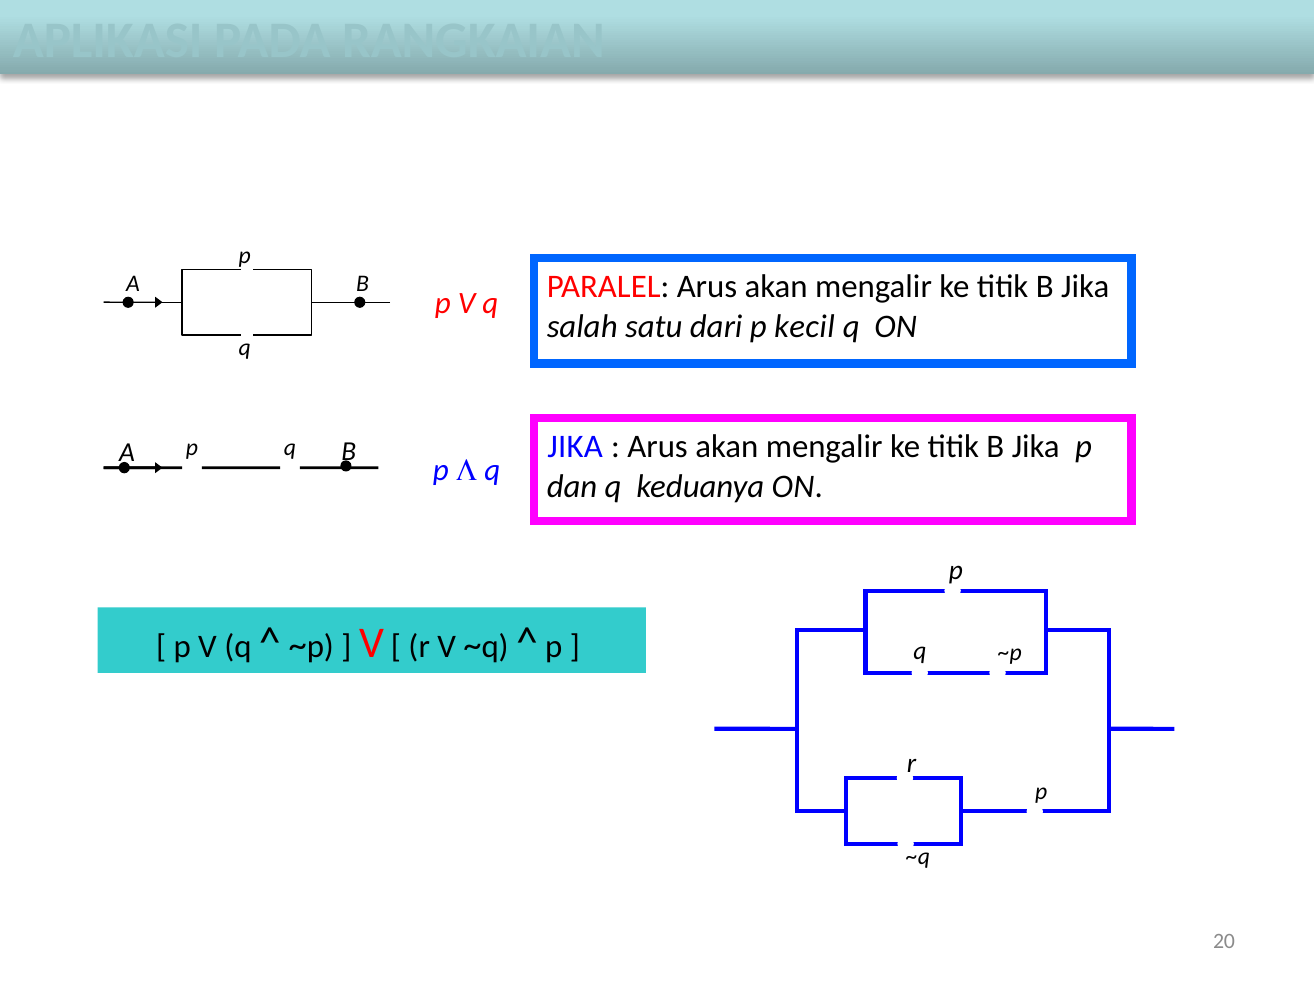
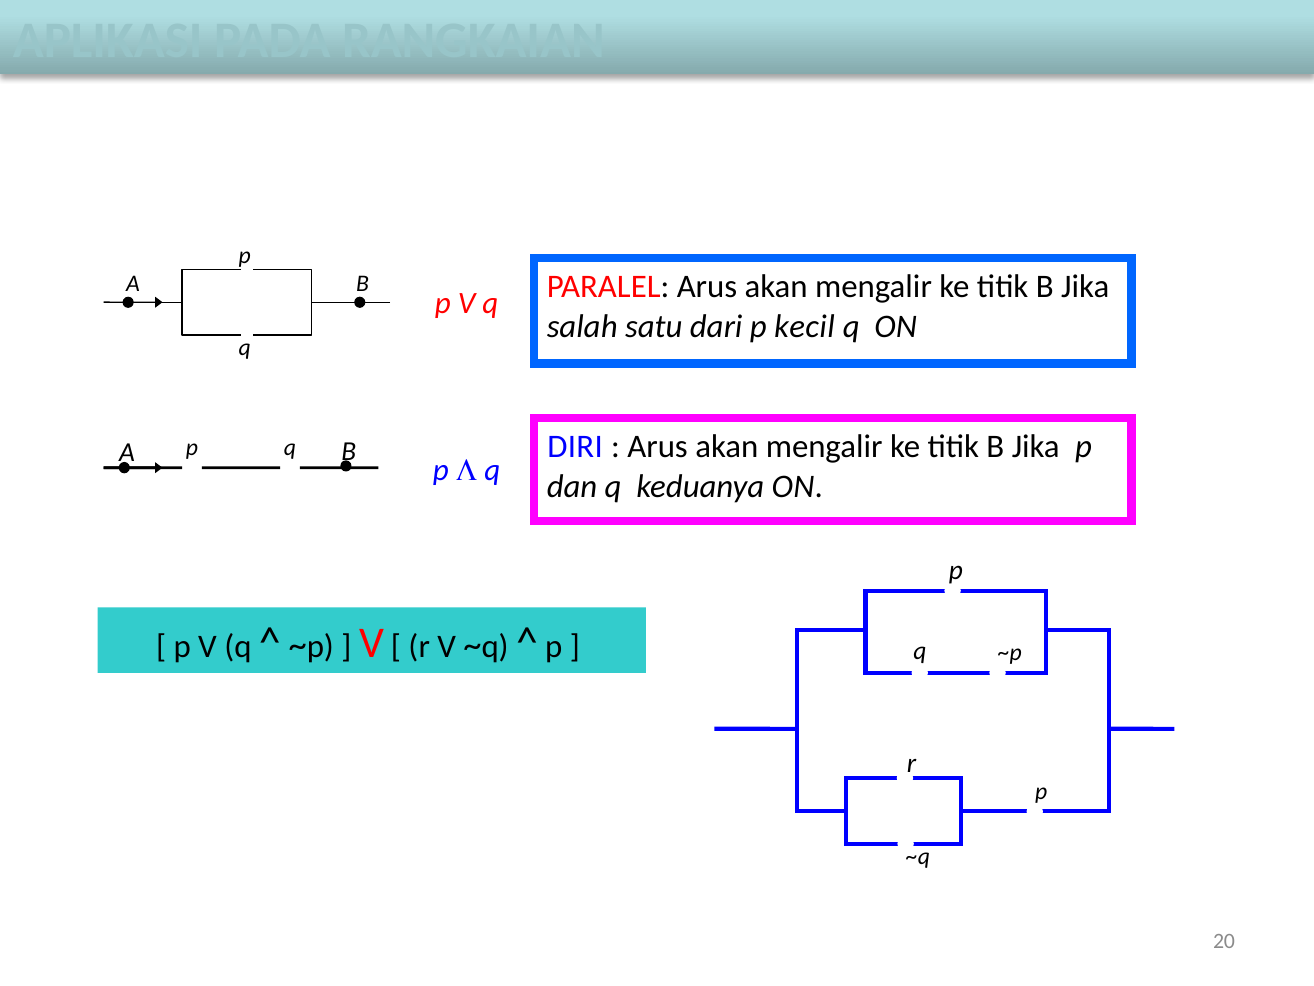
JIKA at (575, 447): JIKA -> DIRI
